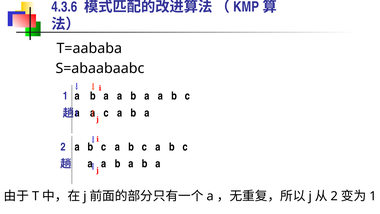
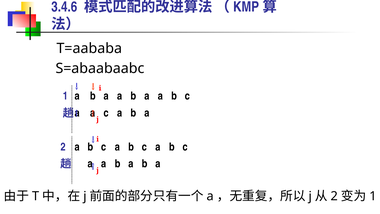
4.3.6: 4.3.6 -> 3.4.6
